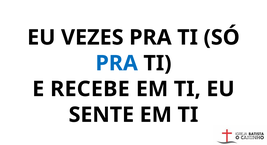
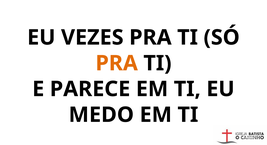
PRA at (117, 63) colour: blue -> orange
RECEBE: RECEBE -> PARECE
SENTE: SENTE -> MEDO
